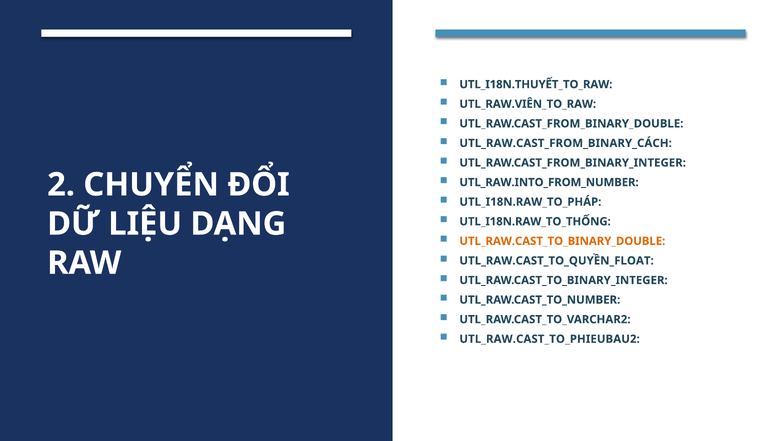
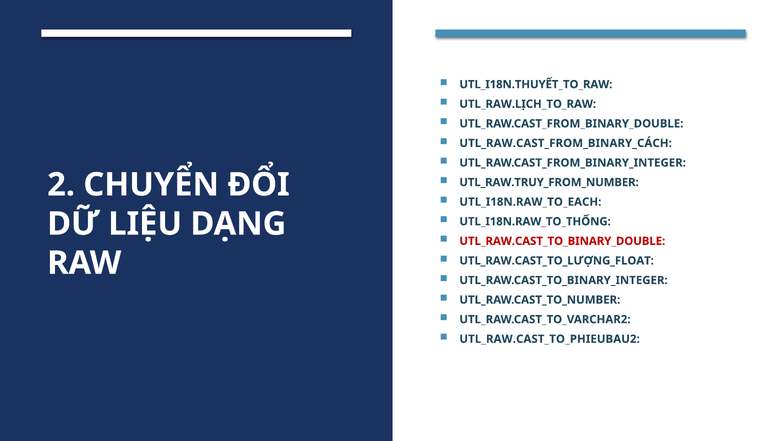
UTL_RAW.VIÊN_TO_RAW: UTL_RAW.VIÊN_TO_RAW -> UTL_RAW.LỊCH_TO_RAW
UTL_RAW.INTO_FROM_NUMBER: UTL_RAW.INTO_FROM_NUMBER -> UTL_RAW.TRUY_FROM_NUMBER
UTL_I18N.RAW_TO_PHÁP: UTL_I18N.RAW_TO_PHÁP -> UTL_I18N.RAW_TO_EACH
UTL_RAW.CAST_TO_BINARY_DOUBLE colour: orange -> red
UTL_RAW.CAST_TO_QUYỀN_FLOAT: UTL_RAW.CAST_TO_QUYỀN_FLOAT -> UTL_RAW.CAST_TO_LƯỢNG_FLOAT
